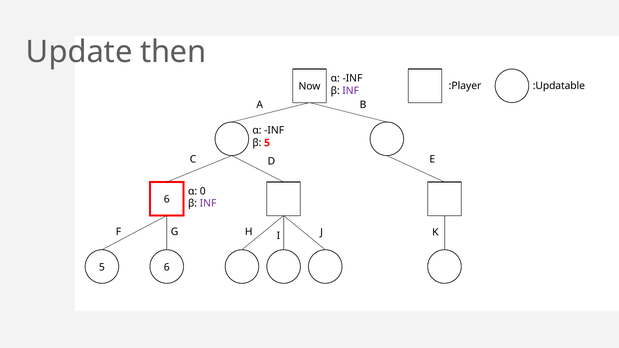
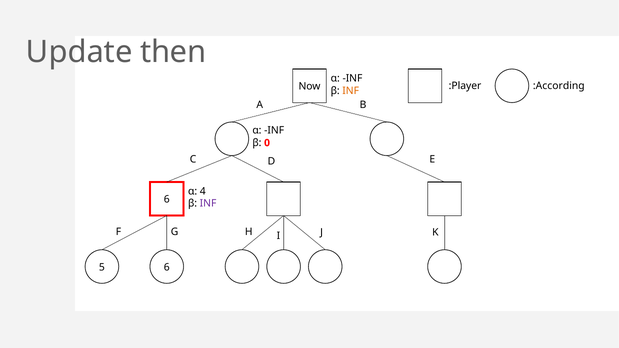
:Updatable: :Updatable -> :According
INF at (351, 91) colour: purple -> orange
β 5: 5 -> 0
0: 0 -> 4
